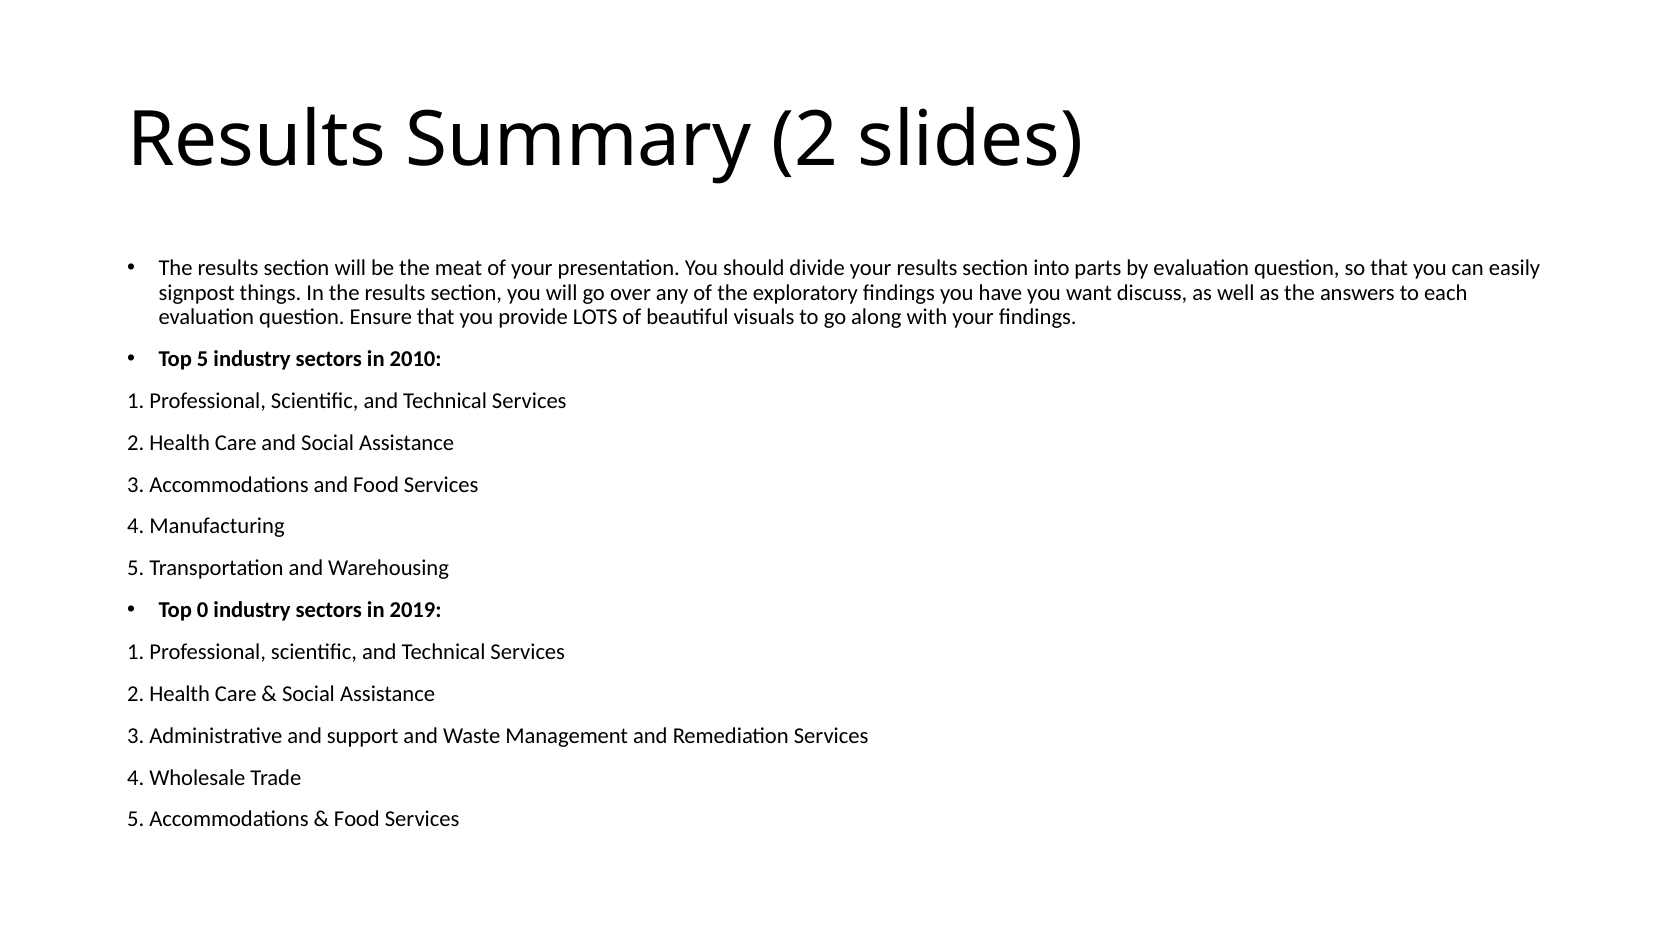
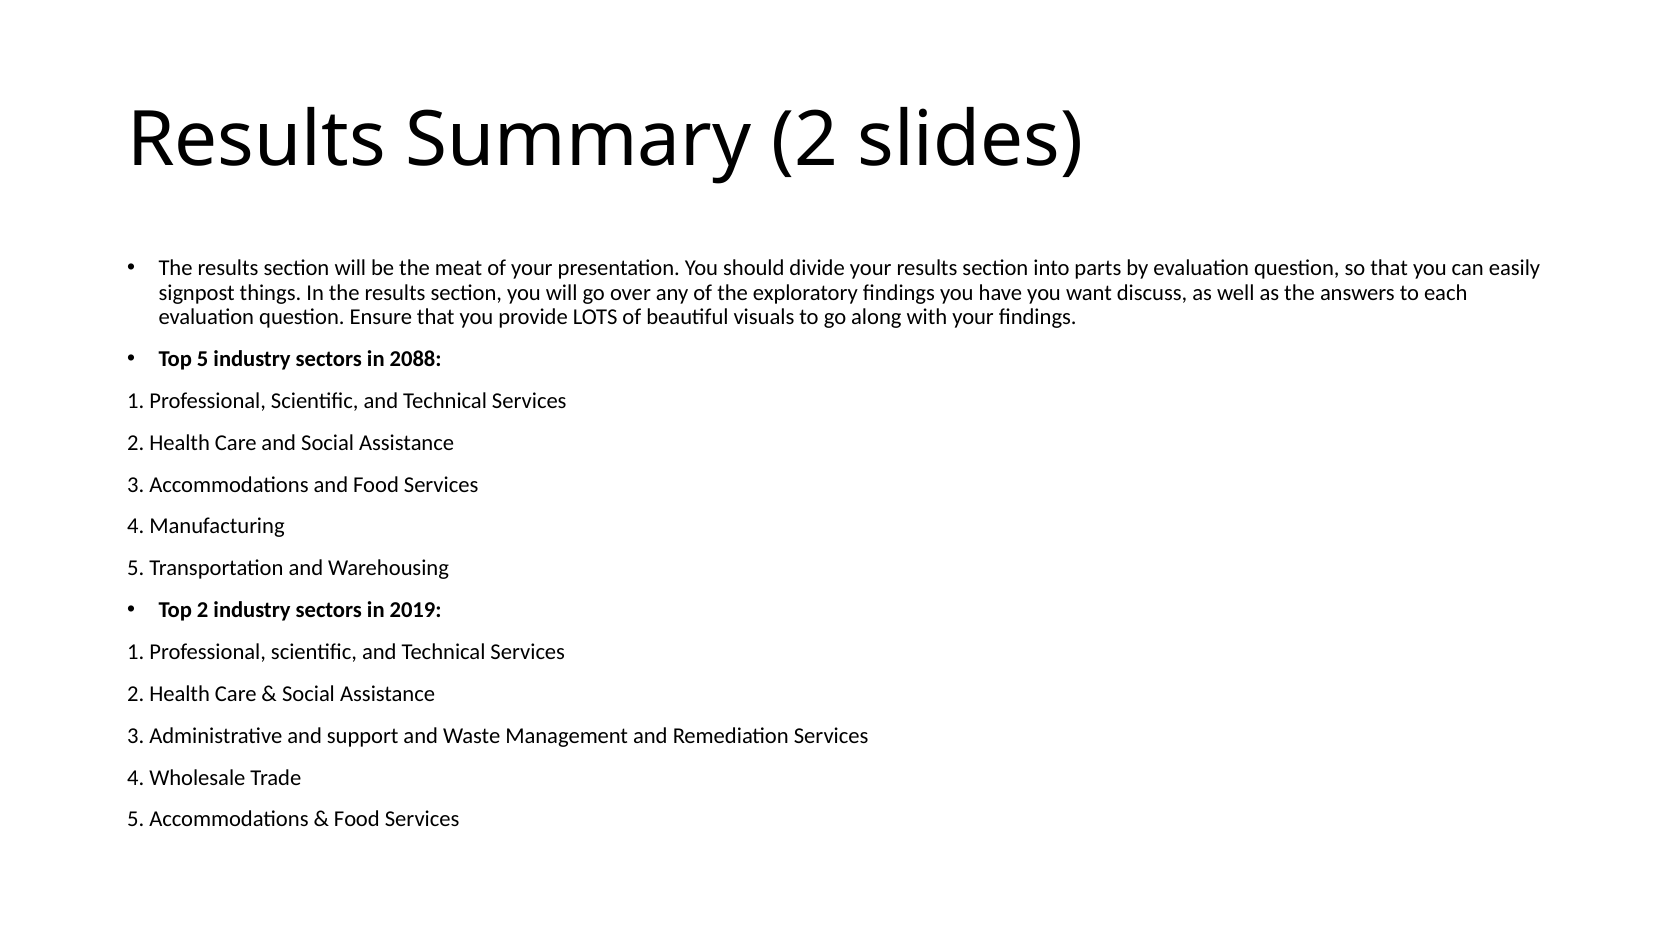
2010: 2010 -> 2088
Top 0: 0 -> 2
